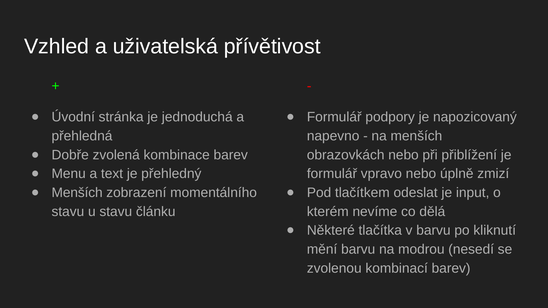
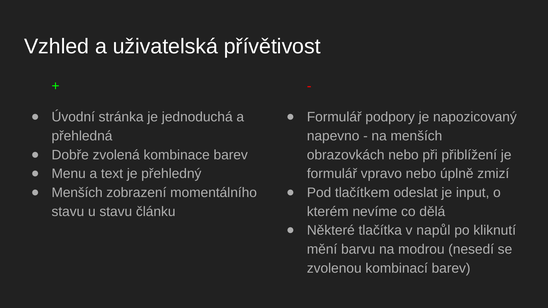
v barvu: barvu -> napůl
